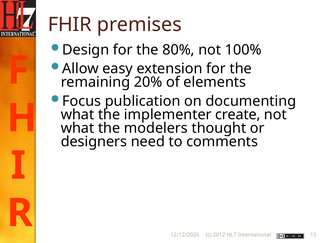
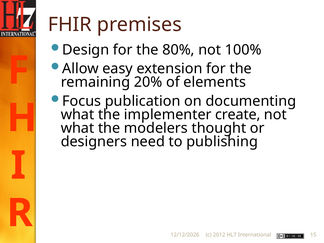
comments: comments -> publishing
